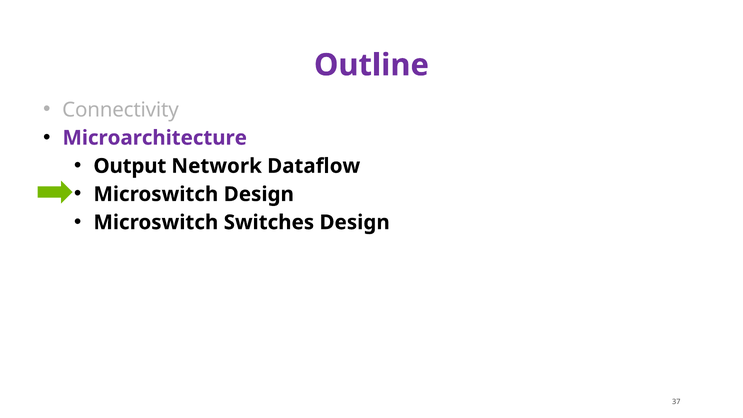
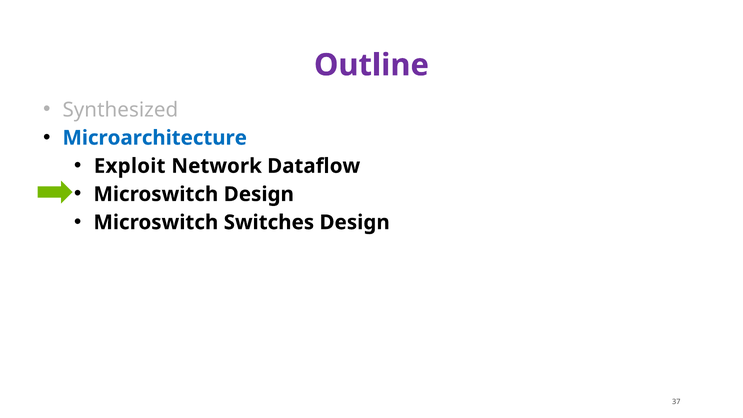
Connectivity: Connectivity -> Synthesized
Microarchitecture colour: purple -> blue
Output: Output -> Exploit
